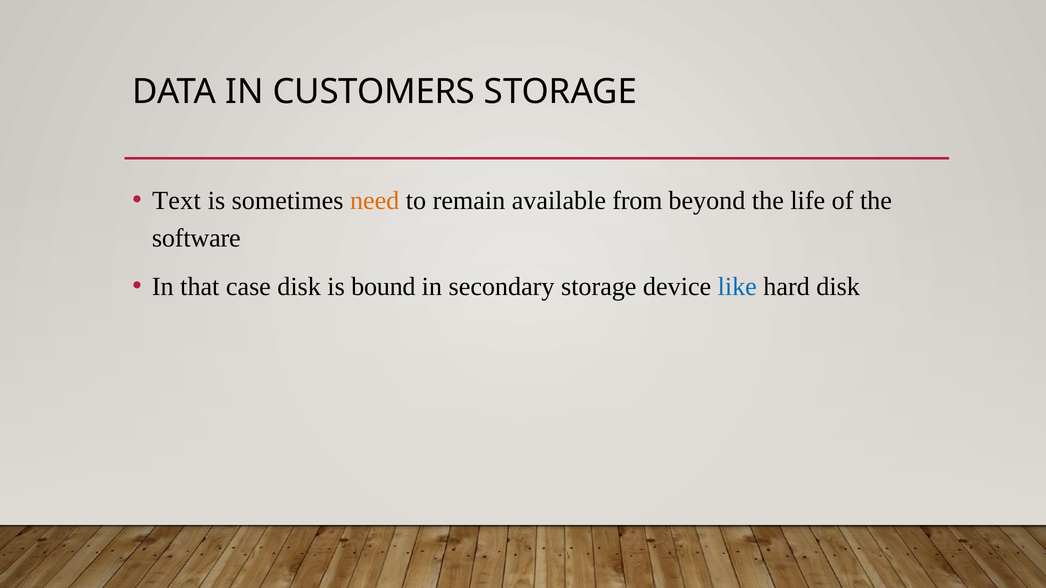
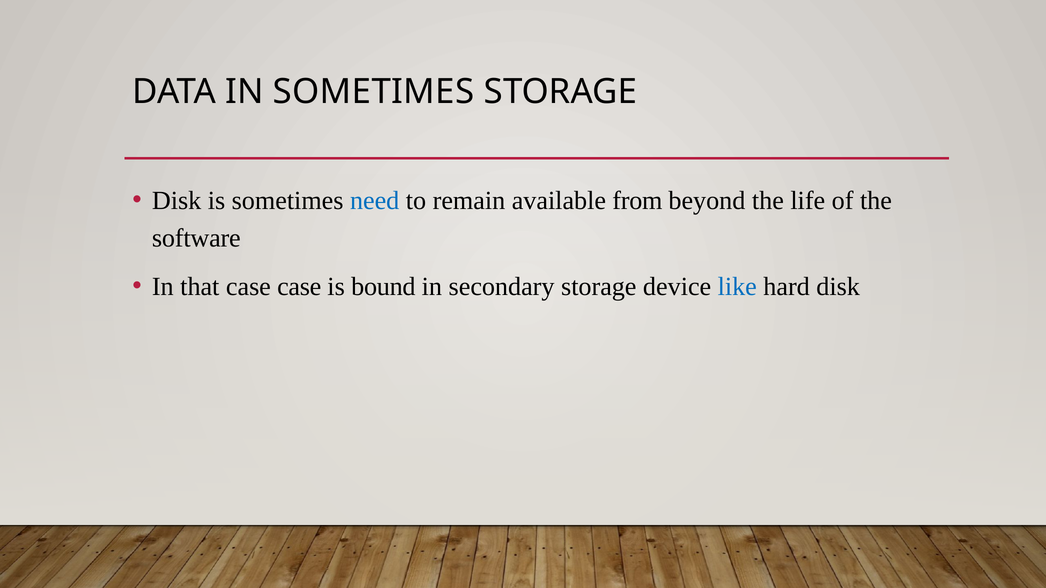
IN CUSTOMERS: CUSTOMERS -> SOMETIMES
Text at (176, 201): Text -> Disk
need colour: orange -> blue
case disk: disk -> case
